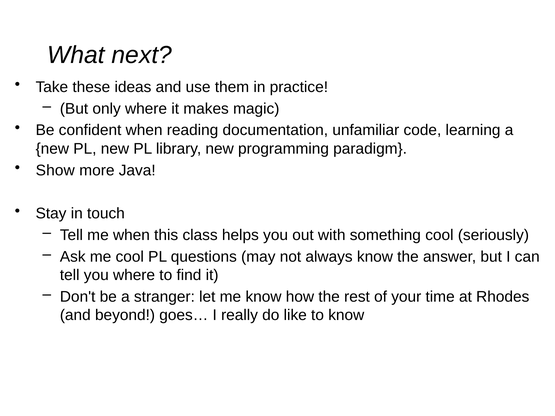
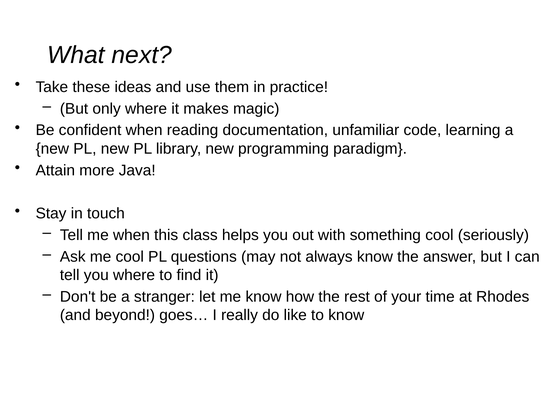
Show: Show -> Attain
